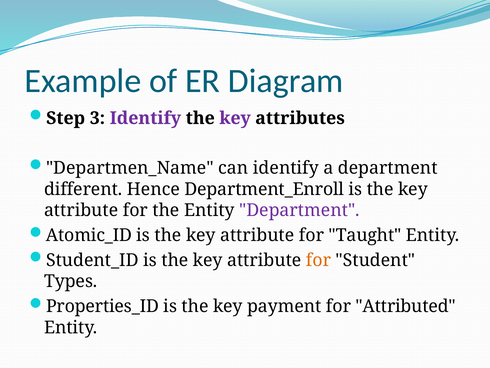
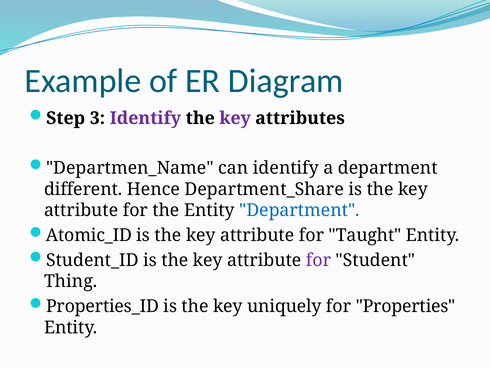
Department_Enroll: Department_Enroll -> Department_Share
Department at (299, 210) colour: purple -> blue
for at (318, 260) colour: orange -> purple
Types: Types -> Thing
payment: payment -> uniquely
Attributed: Attributed -> Properties
